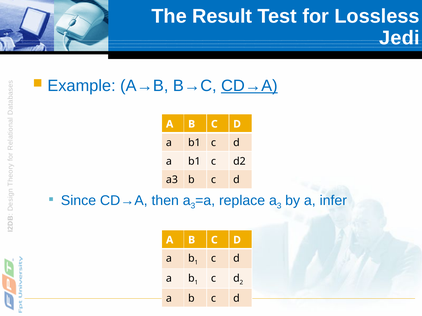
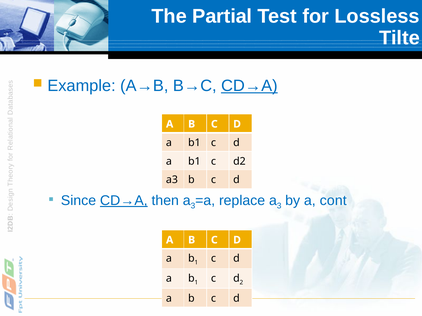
Result: Result -> Partial
Jedi: Jedi -> Tilte
CD→A at (124, 201) underline: none -> present
infer: infer -> cont
